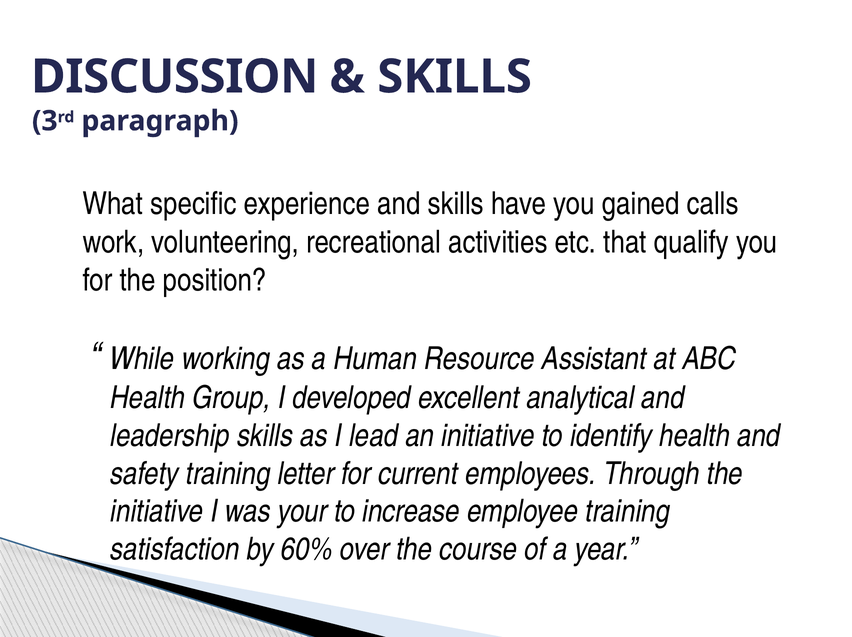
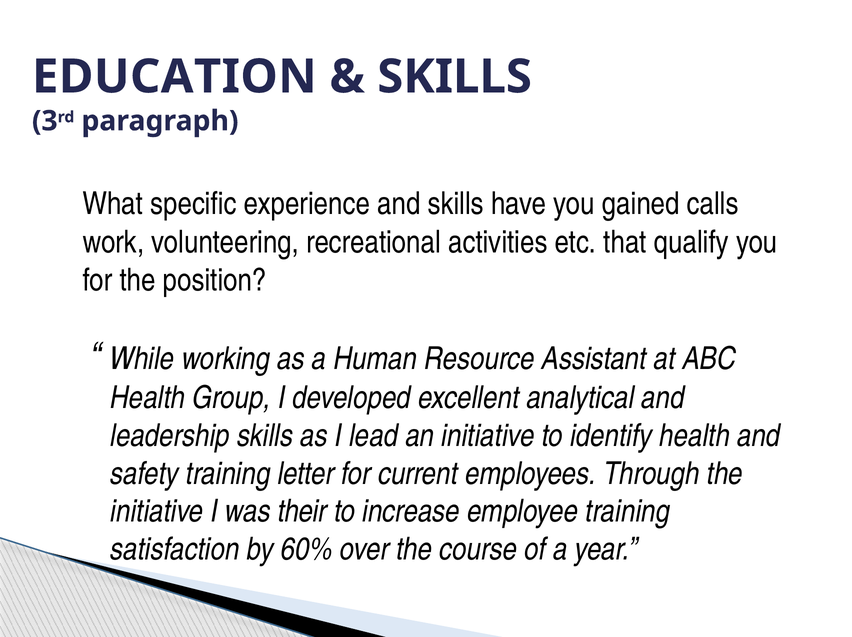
DISCUSSION: DISCUSSION -> EDUCATION
your: your -> their
